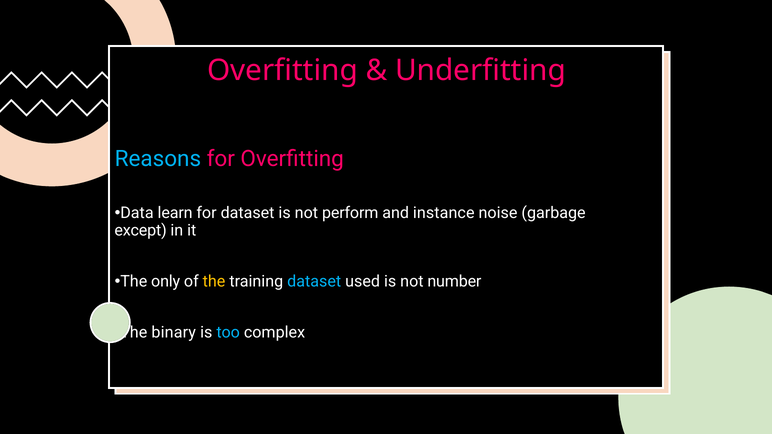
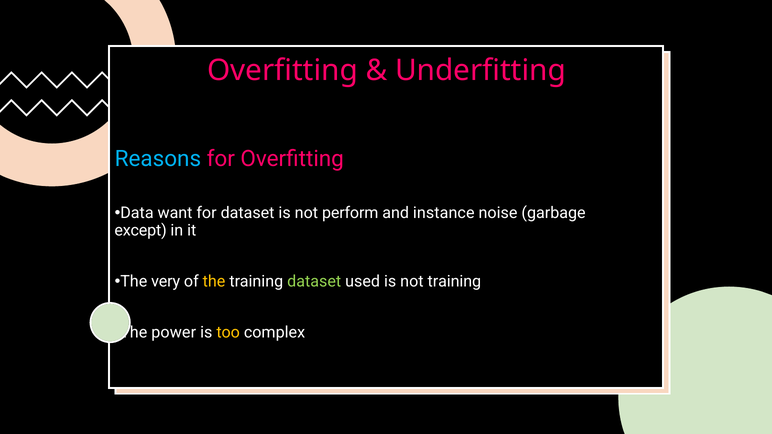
learn: learn -> want
only: only -> very
dataset at (314, 282) colour: light blue -> light green
not number: number -> training
binary: binary -> power
too colour: light blue -> yellow
